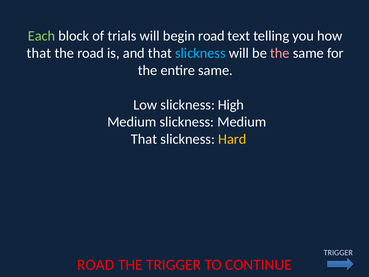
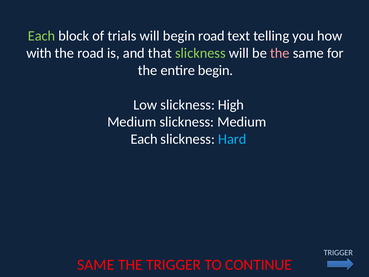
that at (39, 53): that -> with
slickness at (200, 53) colour: light blue -> light green
entire same: same -> begin
That at (144, 139): That -> Each
Hard colour: yellow -> light blue
ROAD at (96, 265): ROAD -> SAME
